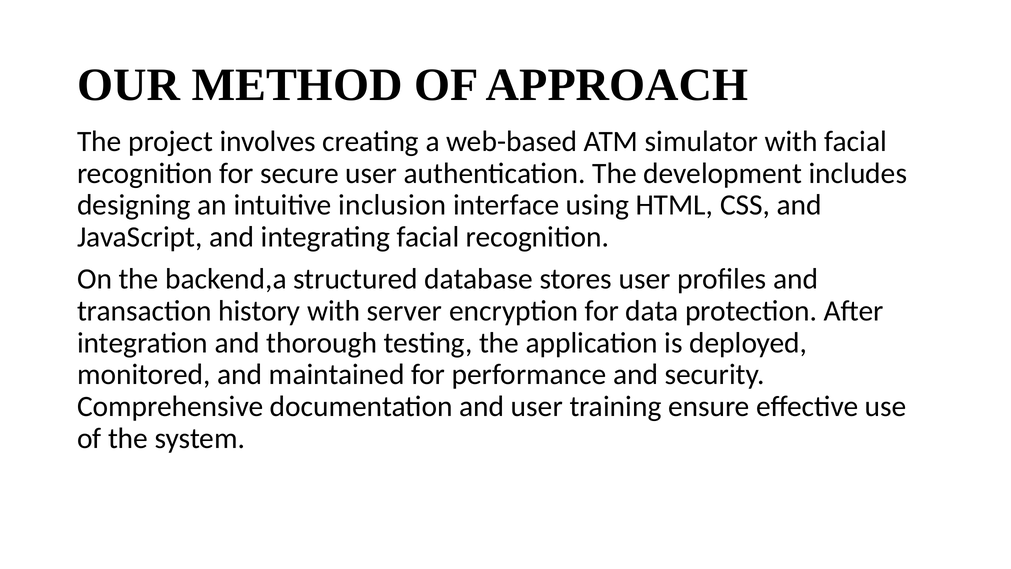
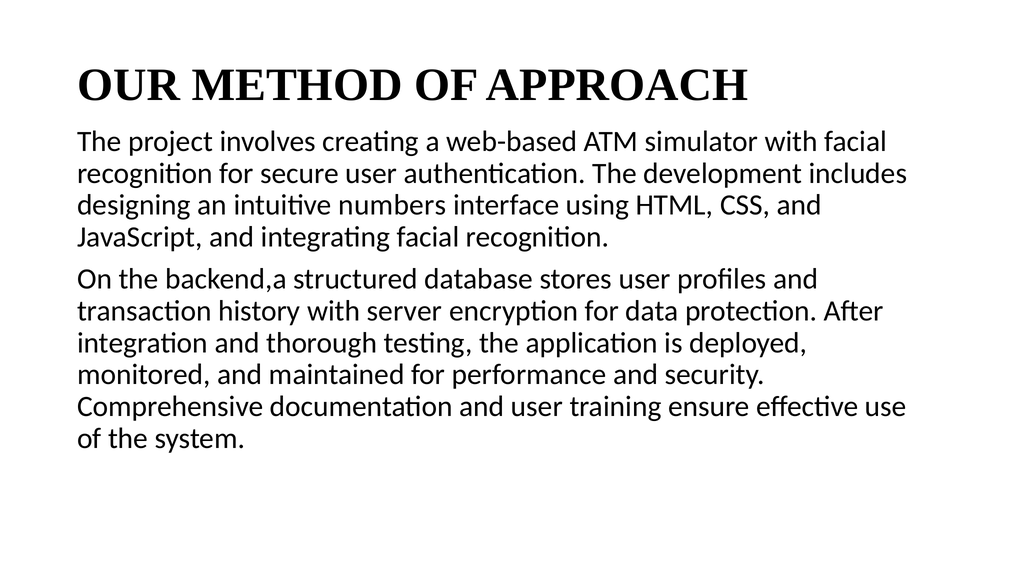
inclusion: inclusion -> numbers
